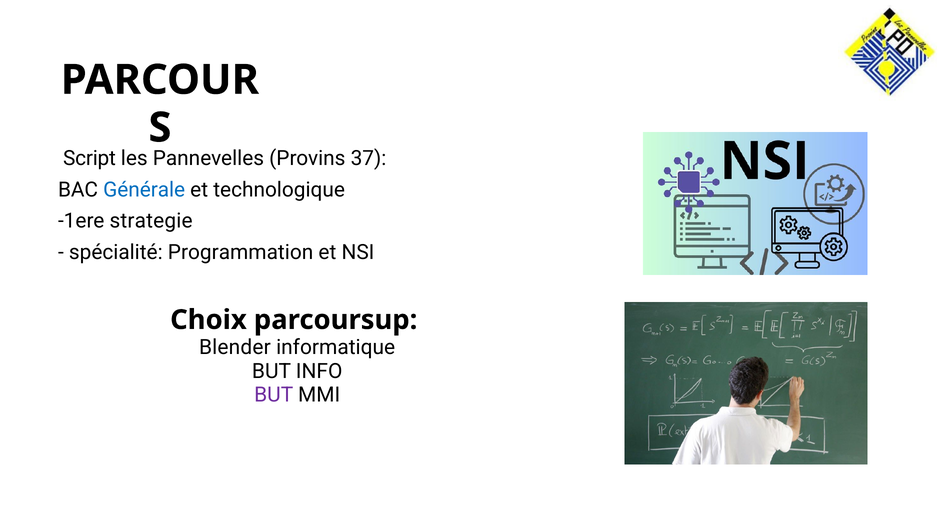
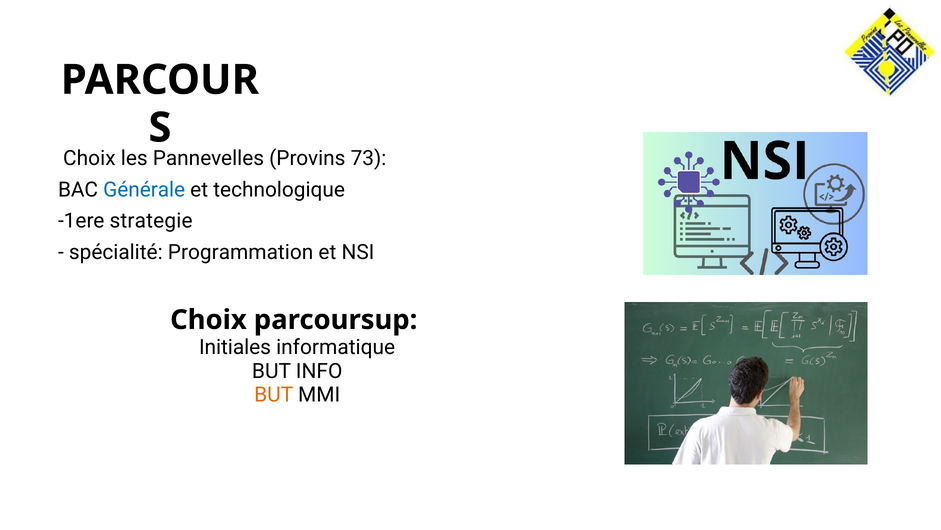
Script at (90, 158): Script -> Choix
37: 37 -> 73
Blender: Blender -> Initiales
BUT at (274, 394) colour: purple -> orange
